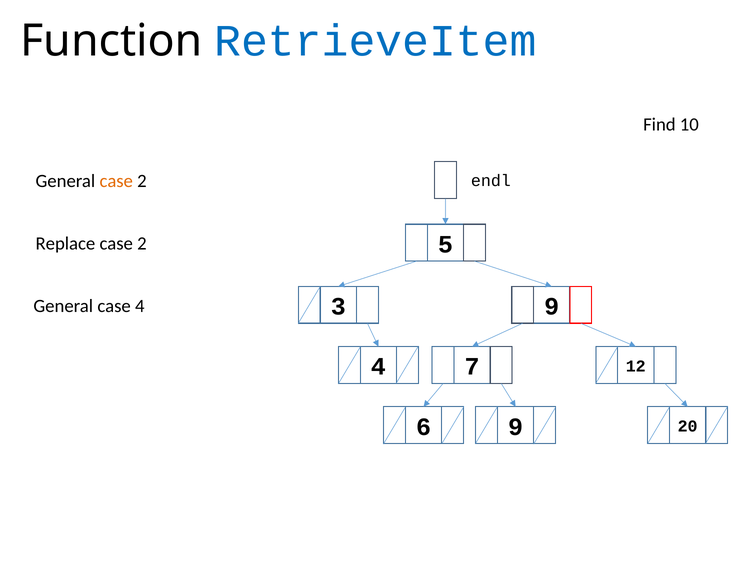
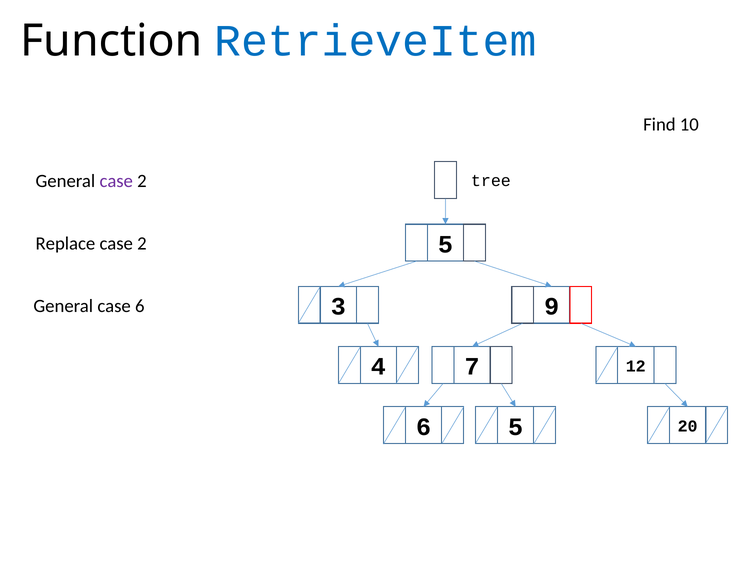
case at (116, 181) colour: orange -> purple
endl: endl -> tree
case 4: 4 -> 6
6 9: 9 -> 5
